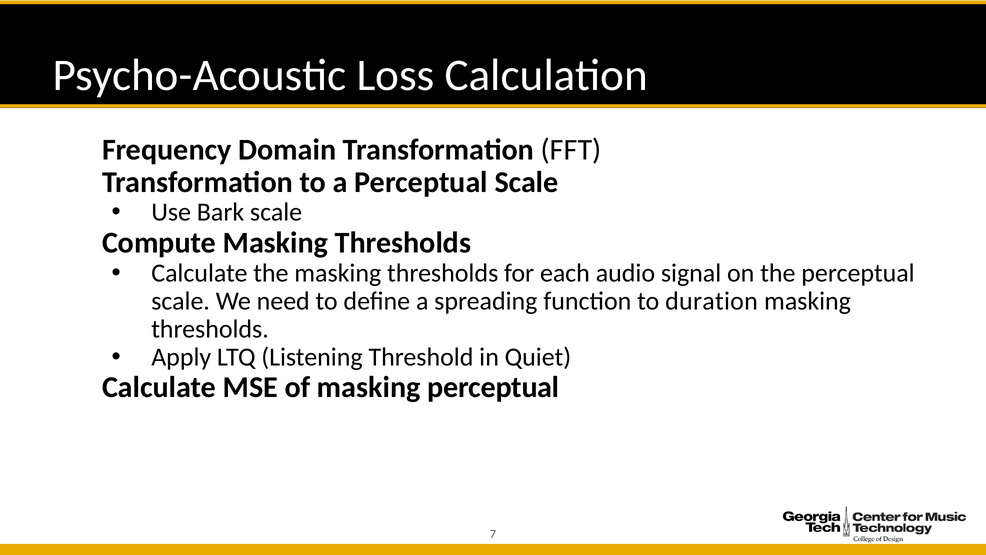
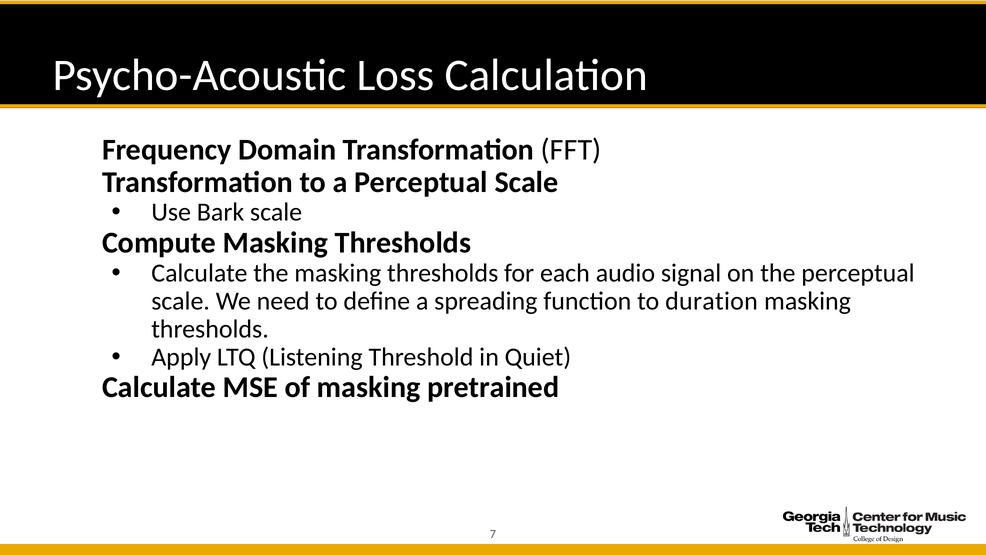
masking perceptual: perceptual -> pretrained
